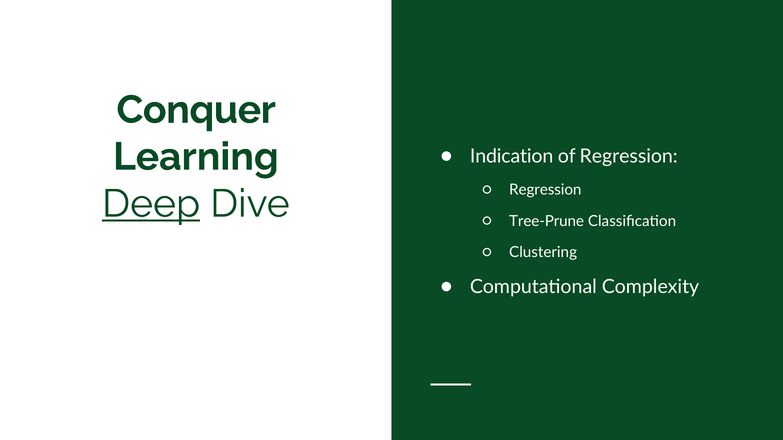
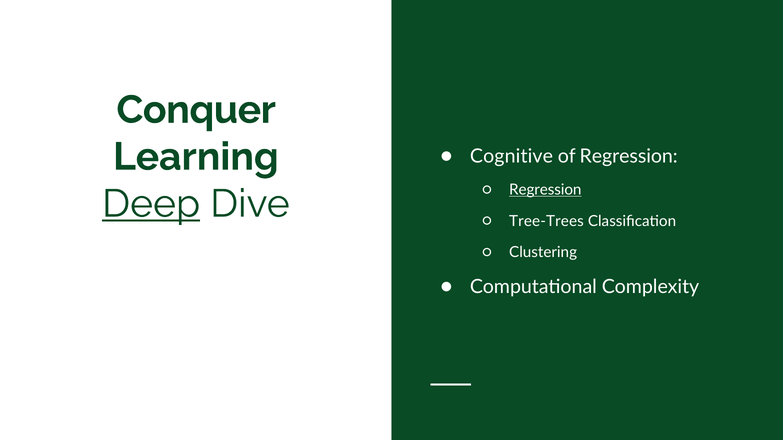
Indication: Indication -> Cognitive
Regression at (545, 190) underline: none -> present
Tree-Prune: Tree-Prune -> Tree-Trees
